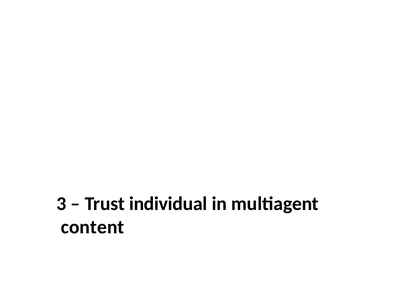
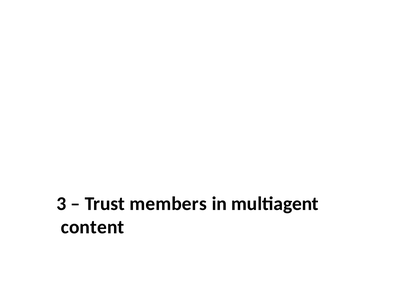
individual: individual -> members
